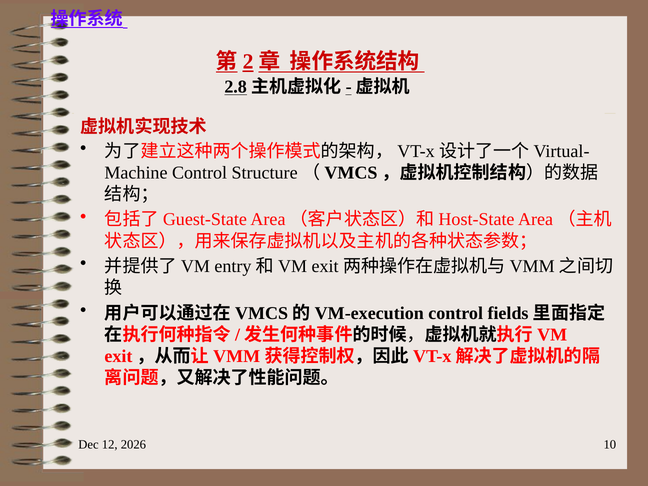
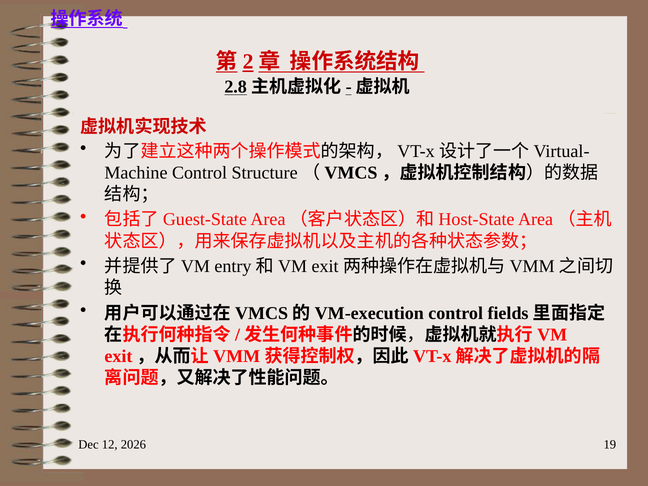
10: 10 -> 19
